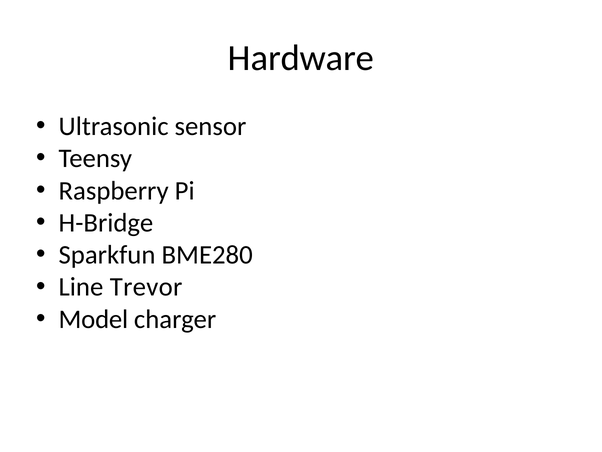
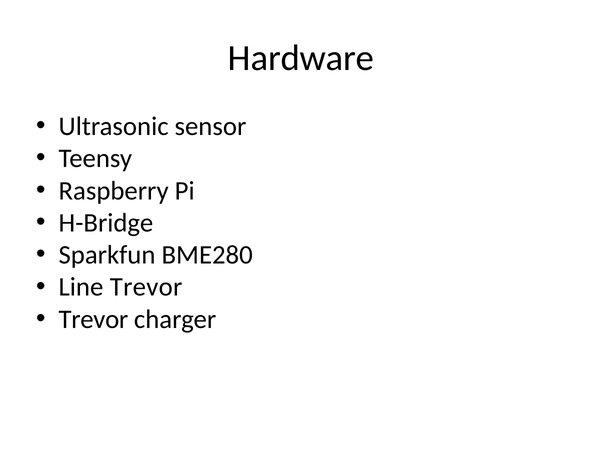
Model at (93, 319): Model -> Trevor
